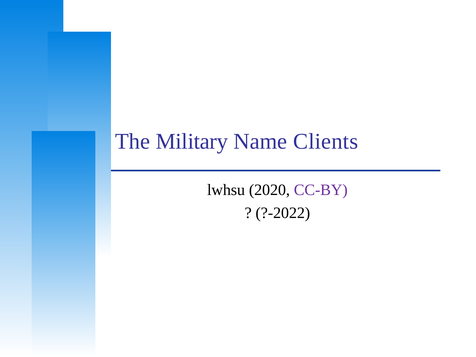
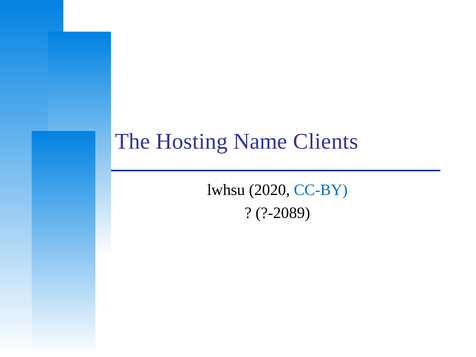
Military: Military -> Hosting
CC-BY colour: purple -> blue
?-2022: ?-2022 -> ?-2089
